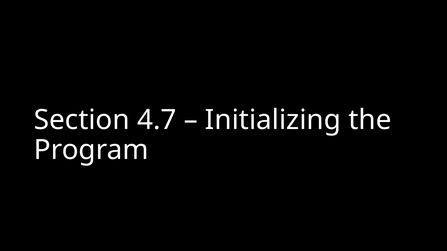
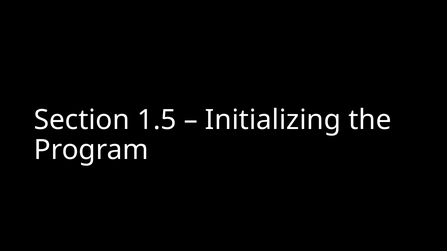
4.7: 4.7 -> 1.5
